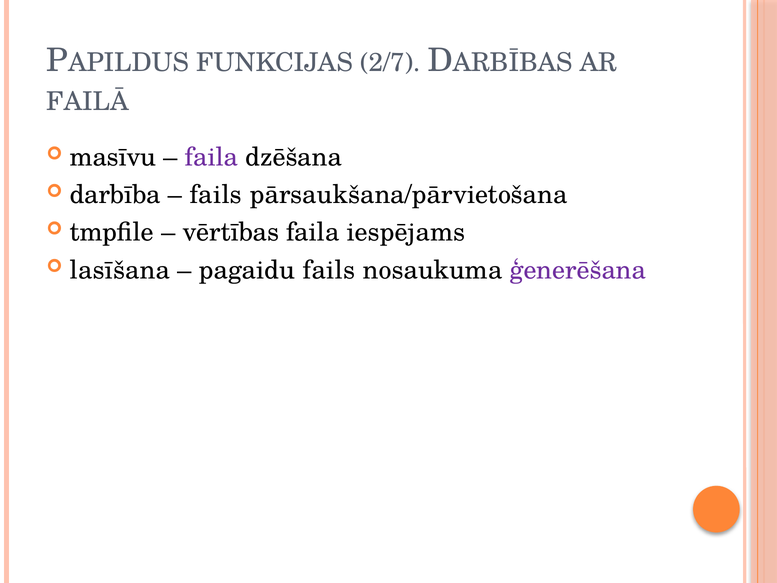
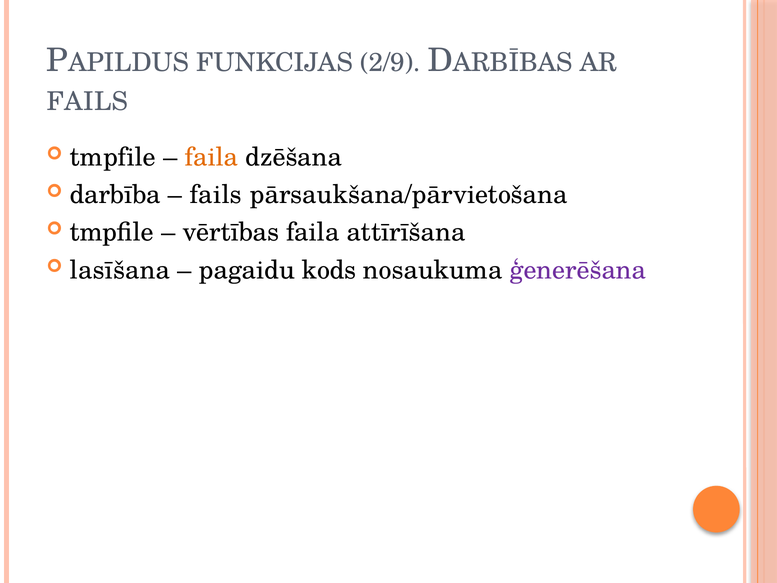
2/7: 2/7 -> 2/9
FAILĀ at (88, 102): FAILĀ -> FAILS
masīvu at (113, 157): masīvu -> tmpfile
faila at (211, 157) colour: purple -> orange
iespējams: iespējams -> attīrīšana
pagaidu fails: fails -> kods
